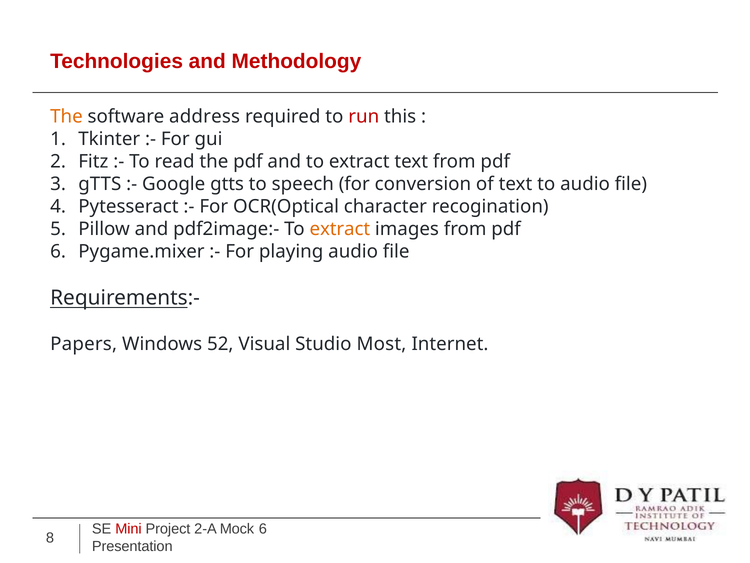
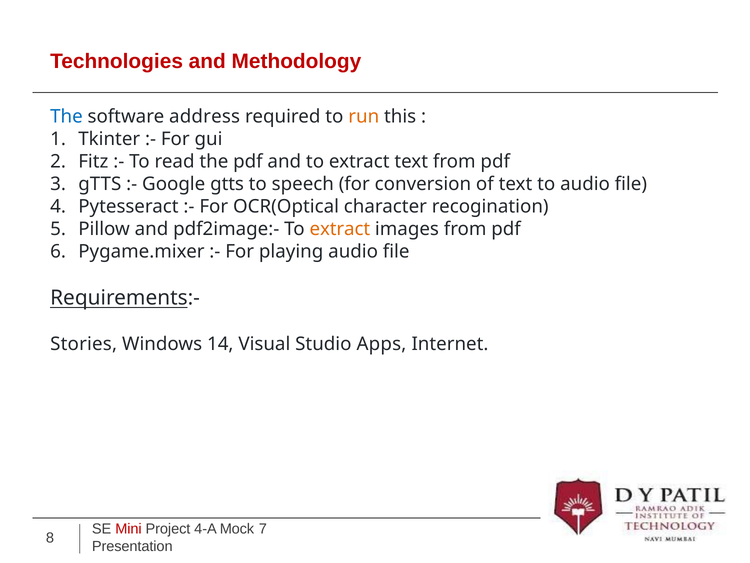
The at (66, 116) colour: orange -> blue
run colour: red -> orange
Papers: Papers -> Stories
52: 52 -> 14
Most: Most -> Apps
2-A: 2-A -> 4-A
Mock 6: 6 -> 7
